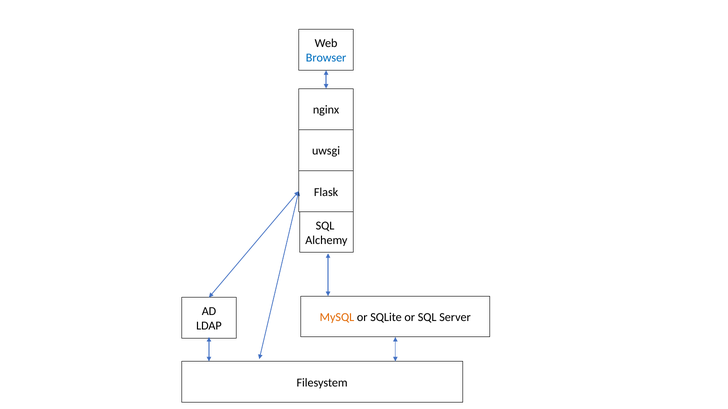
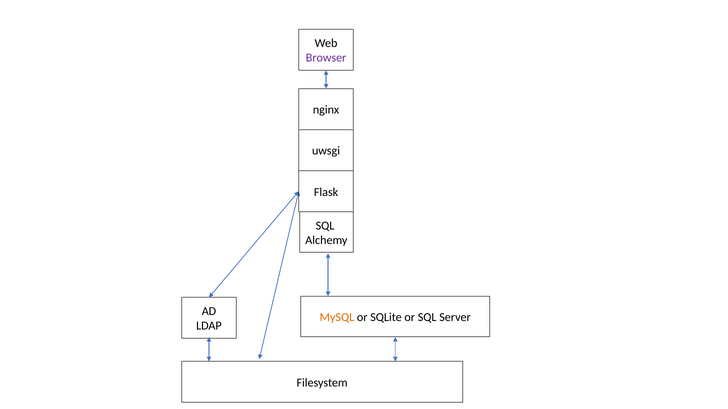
Browser colour: blue -> purple
